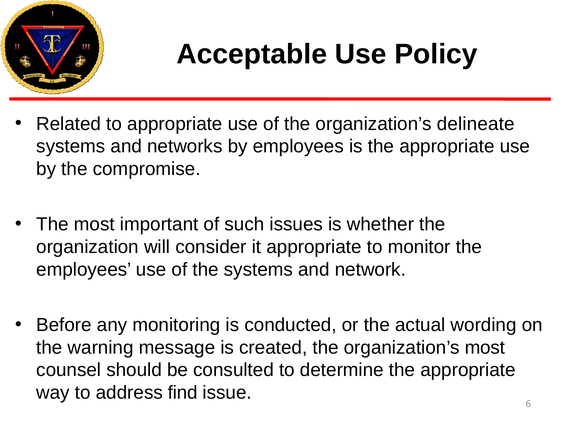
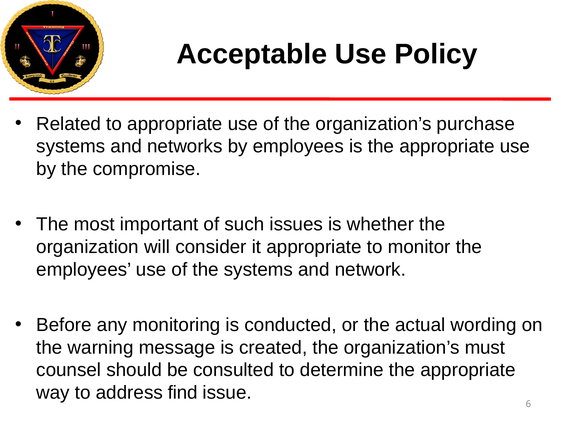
delineate: delineate -> purchase
organization’s most: most -> must
